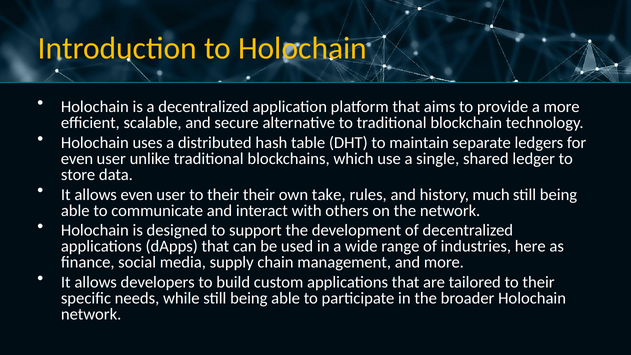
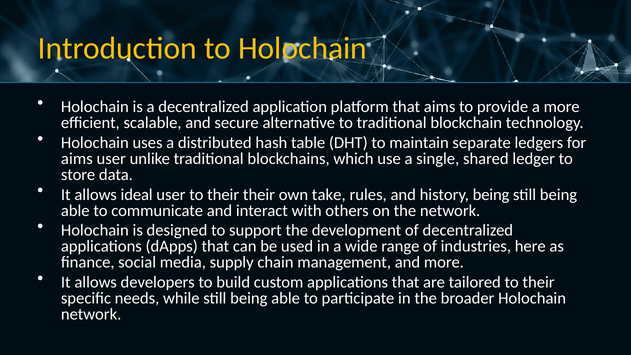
even at (77, 159): even -> aims
allows even: even -> ideal
history much: much -> being
